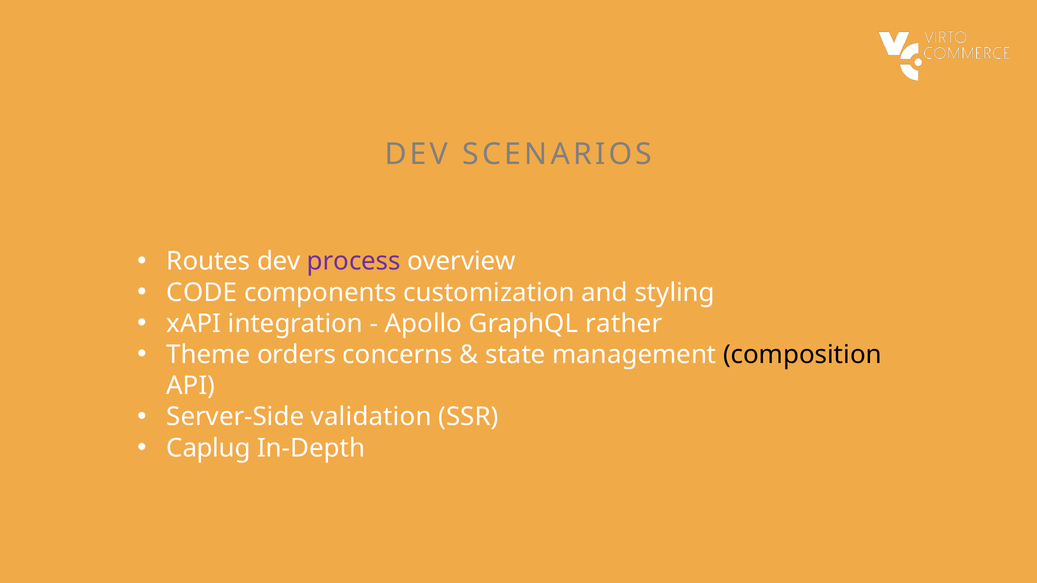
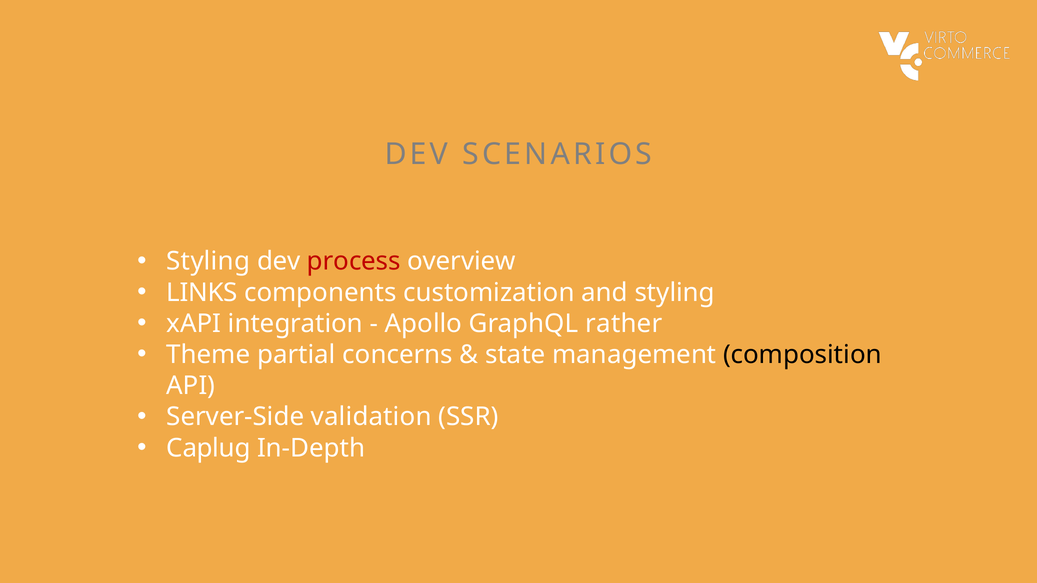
Routes at (208, 262): Routes -> Styling
process colour: purple -> red
CODE: CODE -> LINKS
orders: orders -> partial
